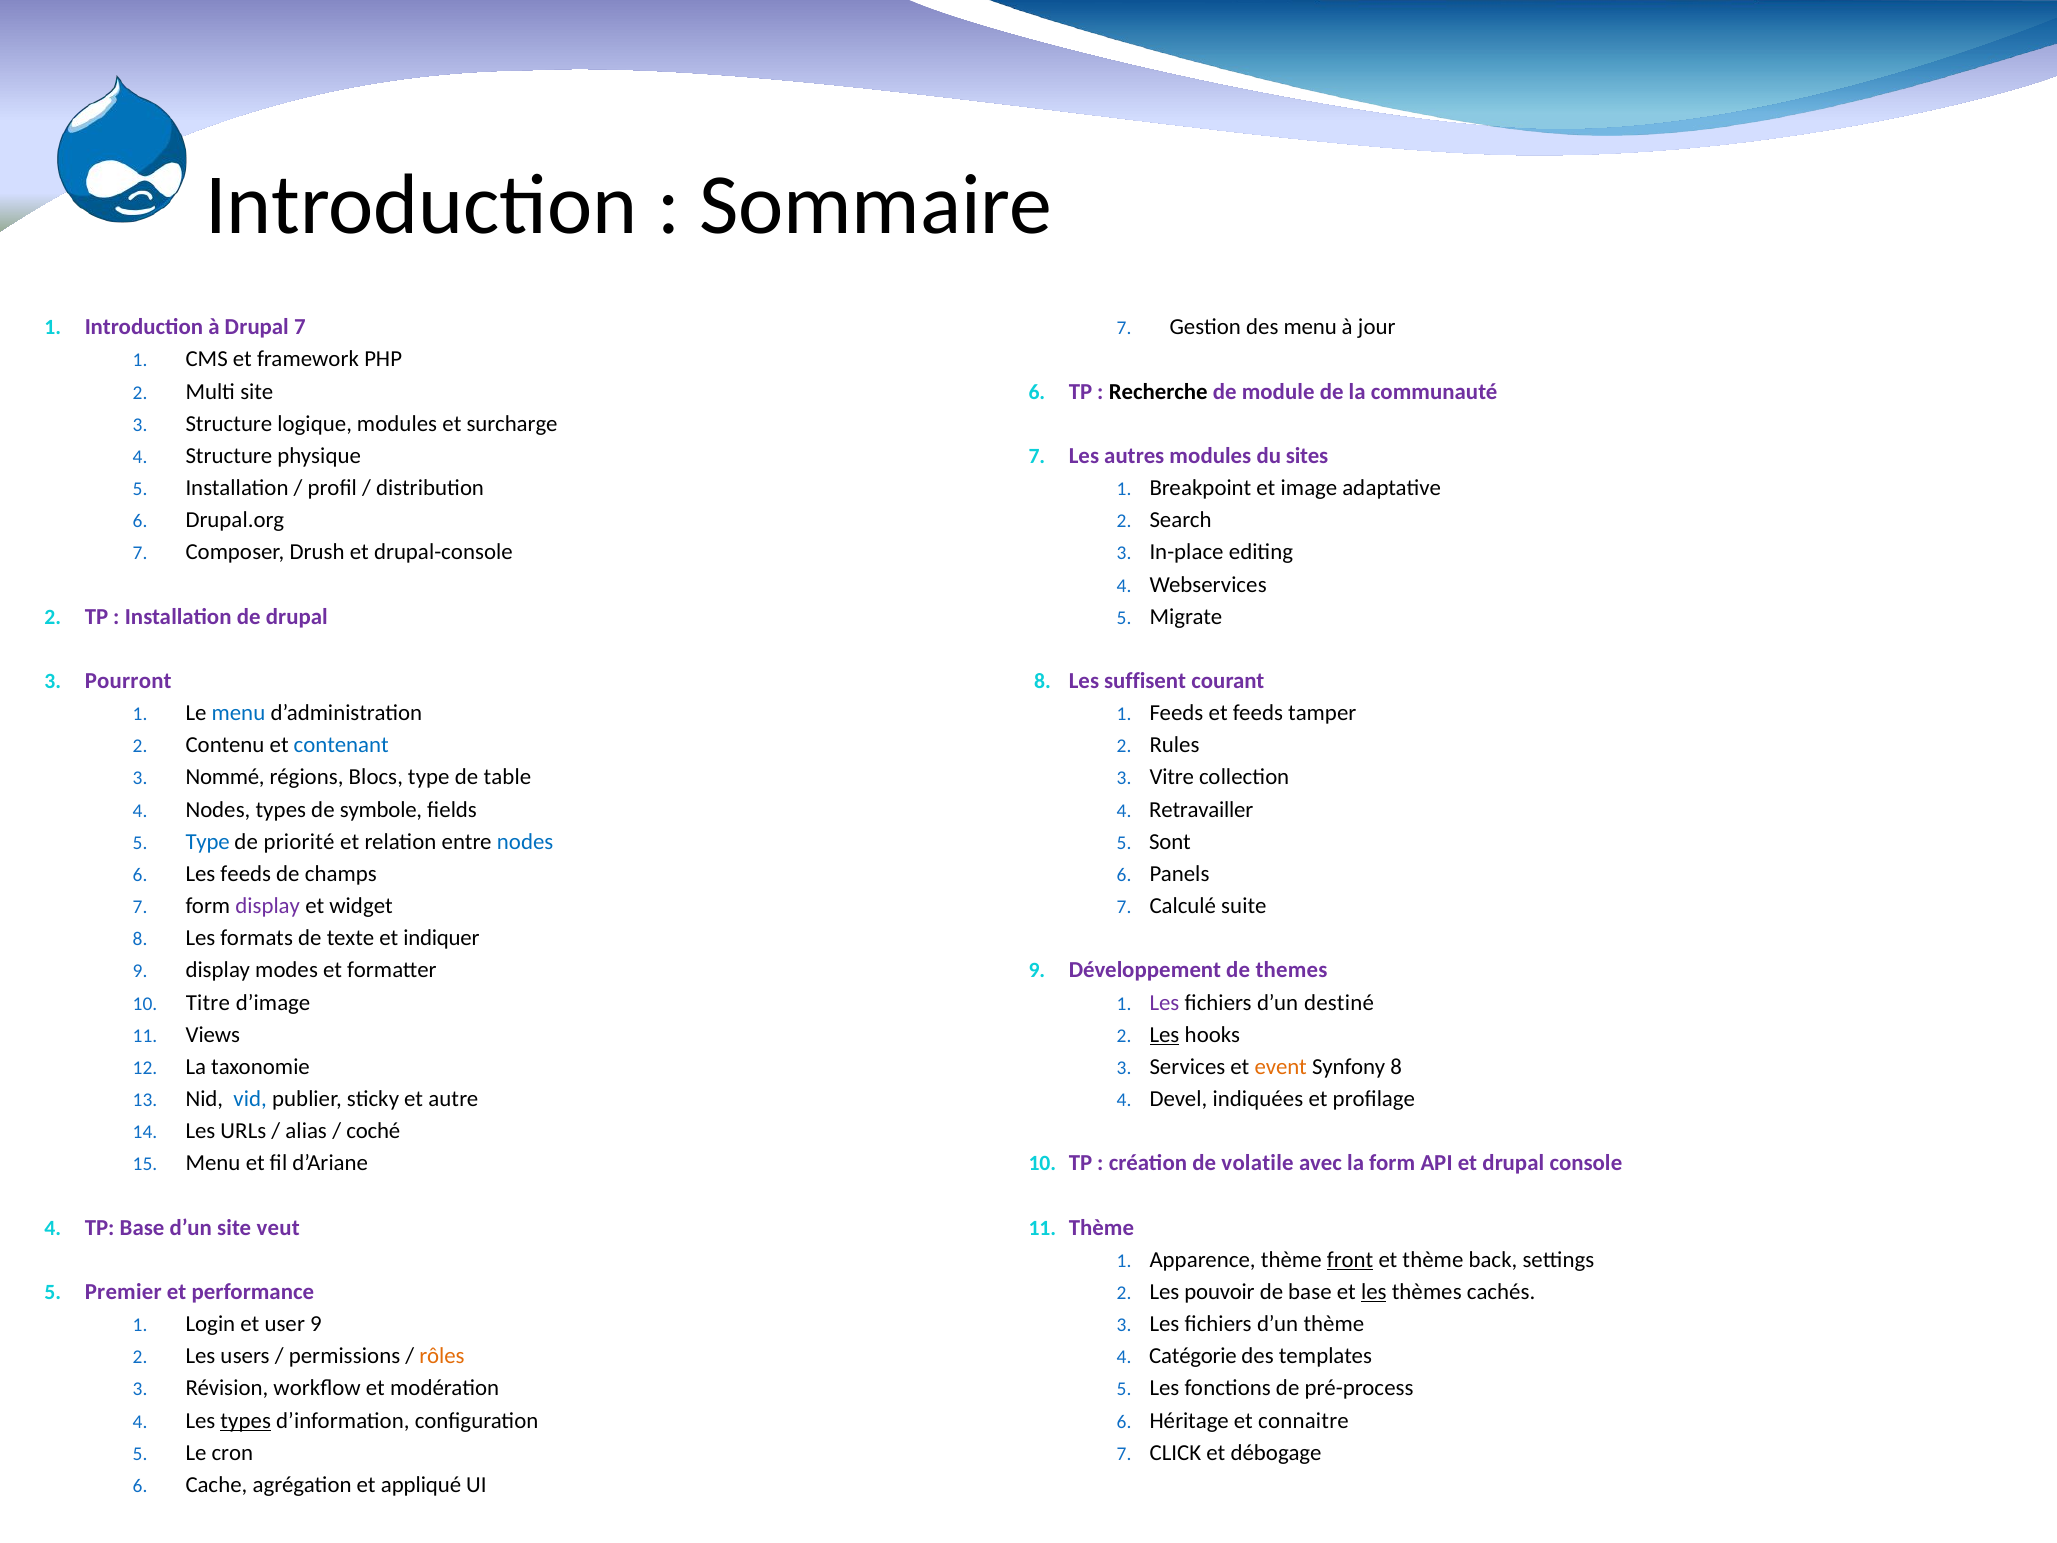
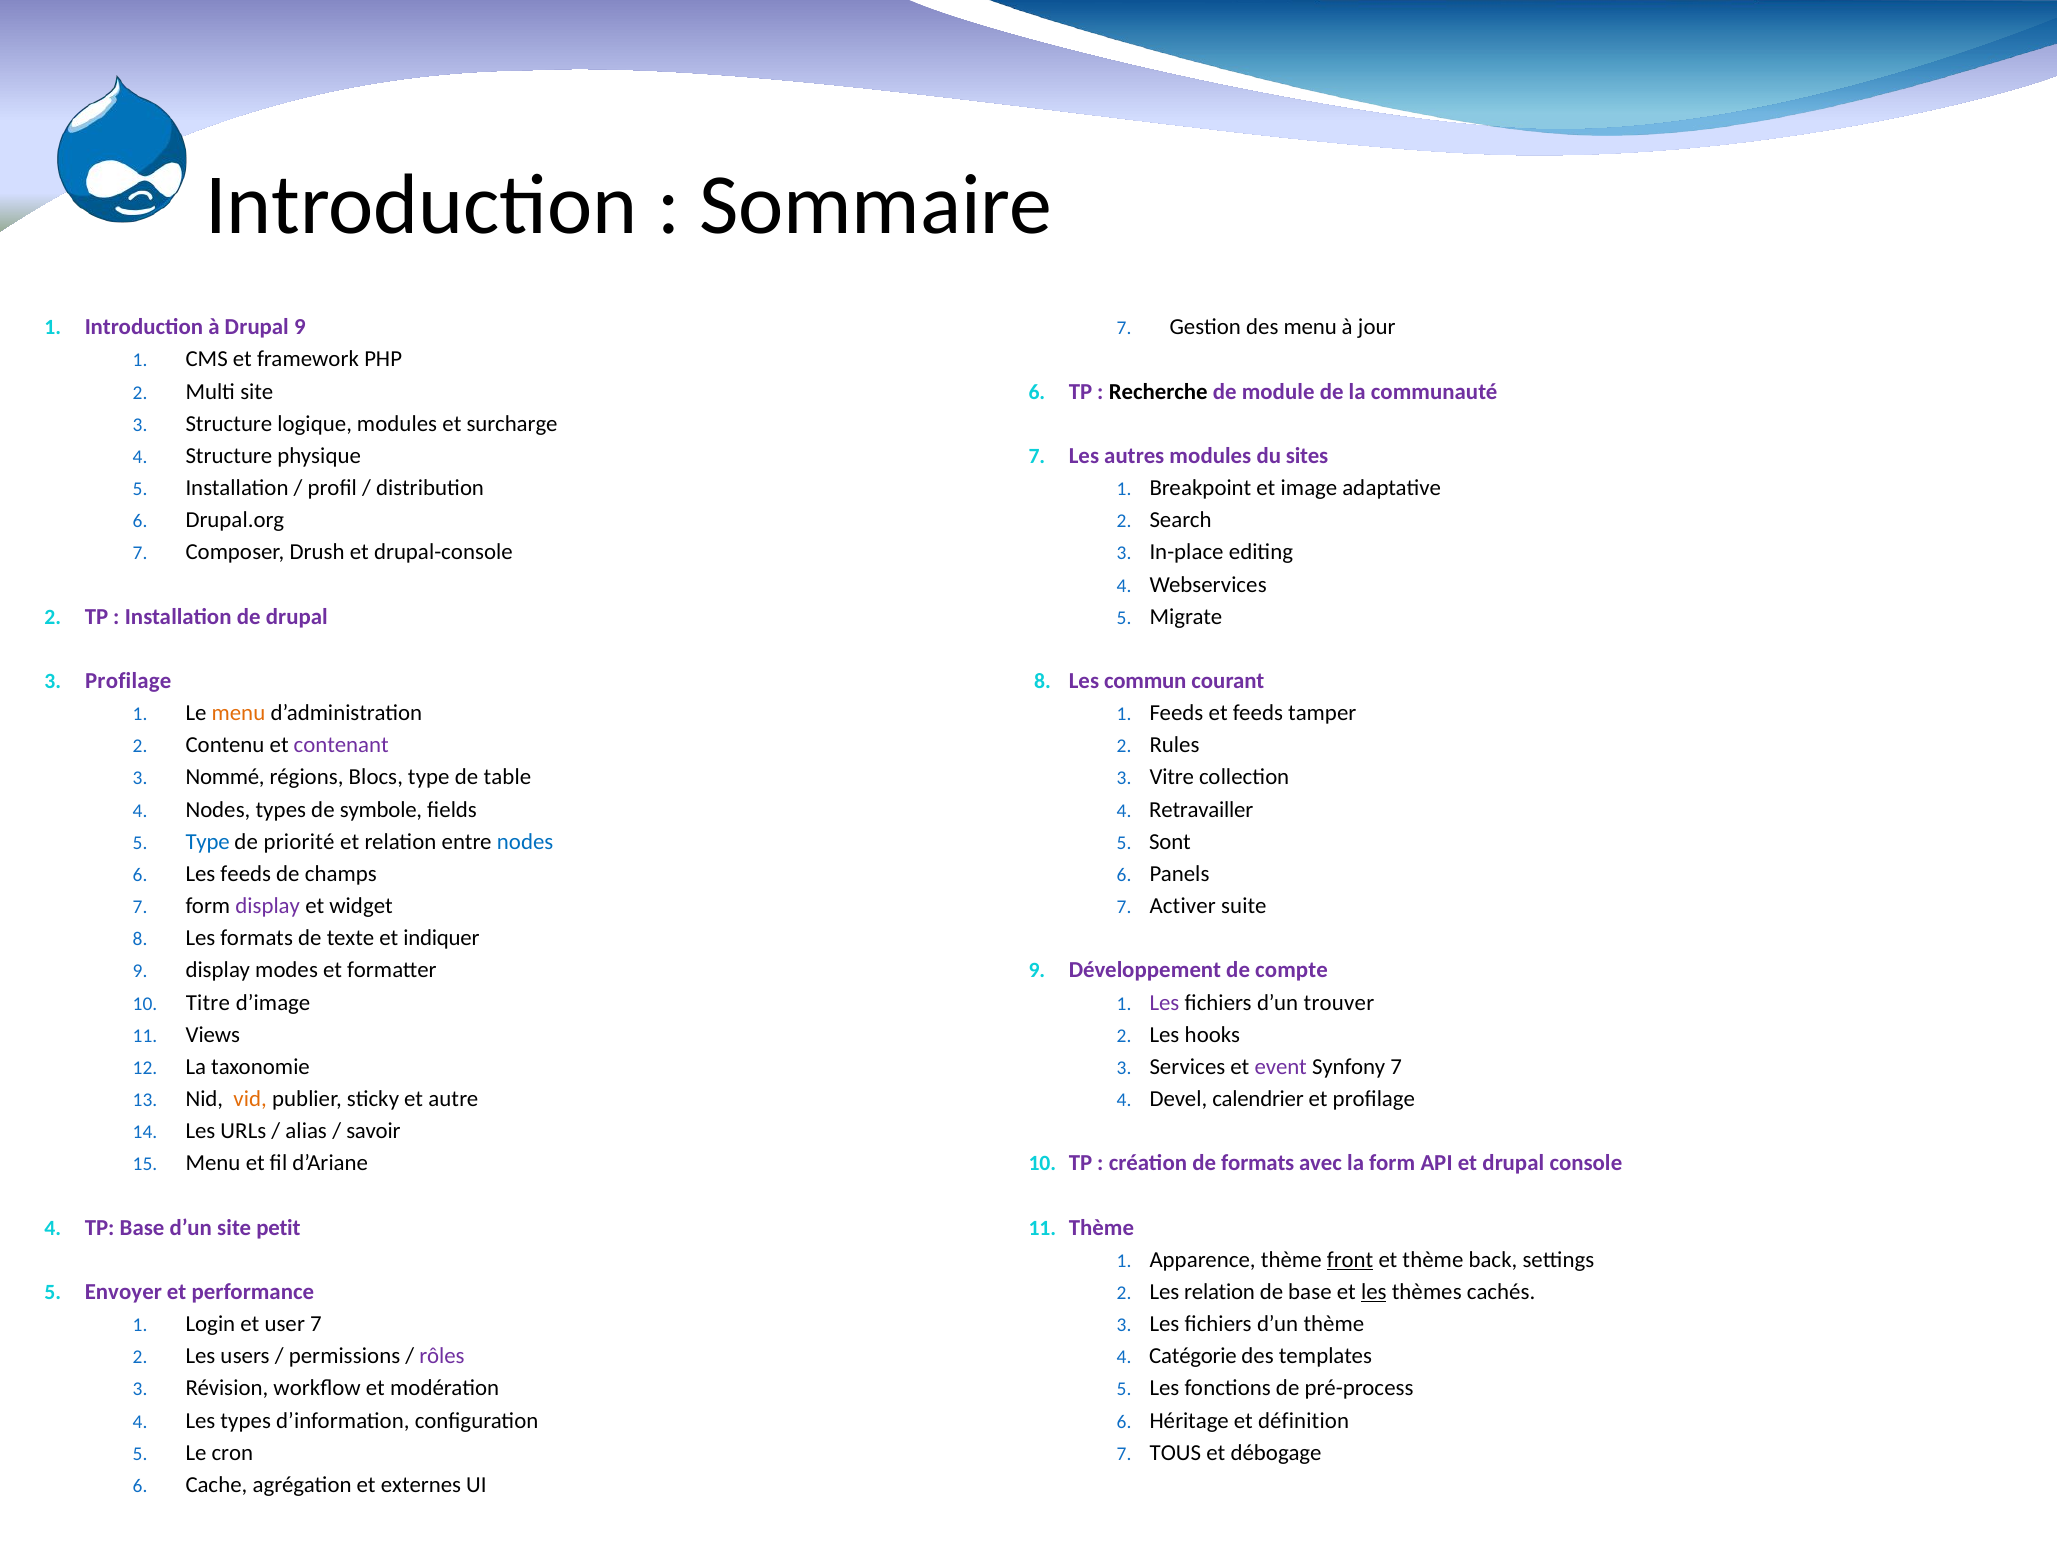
Drupal 7: 7 -> 9
Pourront at (128, 681): Pourront -> Profilage
suffisent: suffisent -> commun
menu at (238, 713) colour: blue -> orange
contenant colour: blue -> purple
Calculé: Calculé -> Activer
themes: themes -> compte
destiné: destiné -> trouver
Les at (1164, 1034) underline: present -> none
event colour: orange -> purple
Synfony 8: 8 -> 7
vid colour: blue -> orange
indiquées: indiquées -> calendrier
coché: coché -> savoir
de volatile: volatile -> formats
veut: veut -> petit
Premier: Premier -> Envoyer
Les pouvoir: pouvoir -> relation
user 9: 9 -> 7
rôles colour: orange -> purple
types at (246, 1420) underline: present -> none
connaitre: connaitre -> définition
CLICK: CLICK -> TOUS
appliqué: appliqué -> externes
